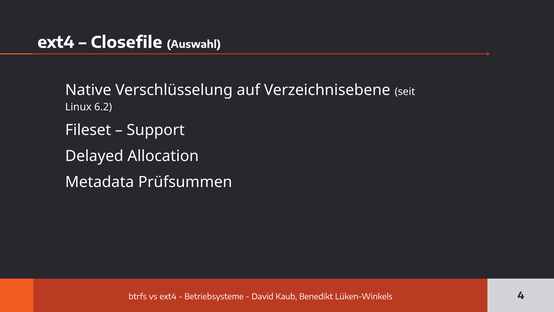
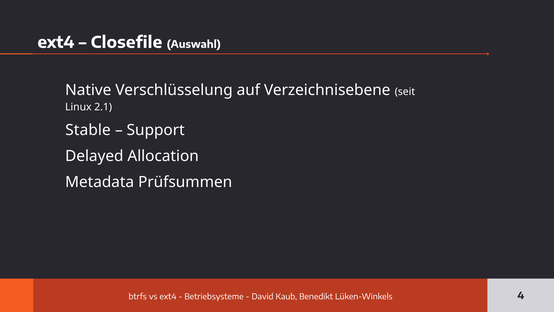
6.2: 6.2 -> 2.1
Fileset: Fileset -> Stable
